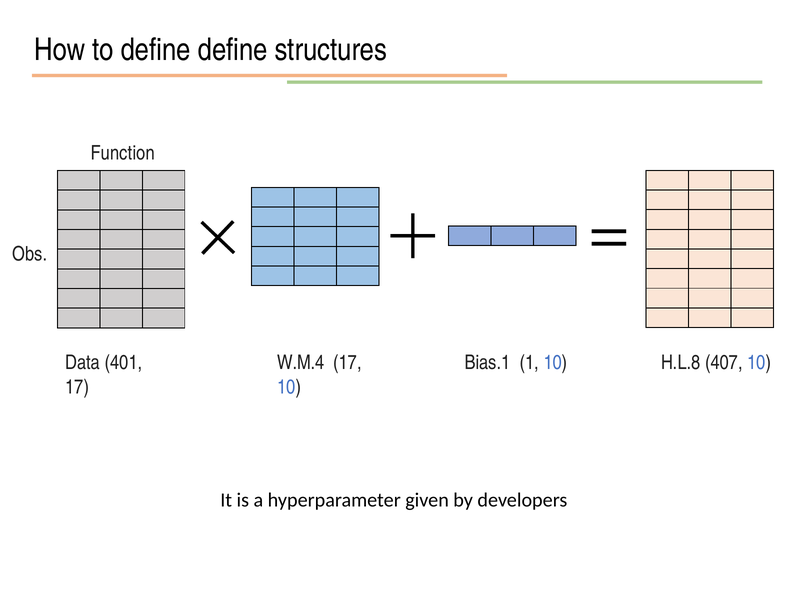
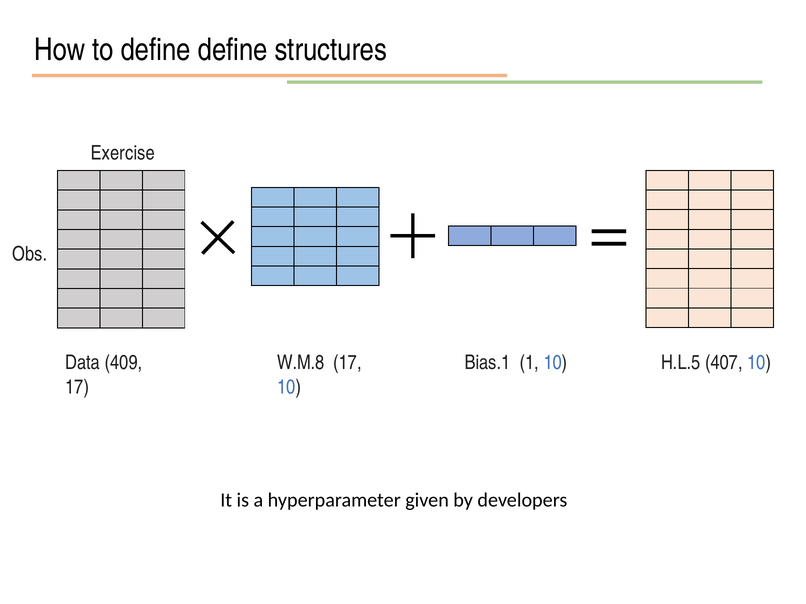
Function: Function -> Exercise
401: 401 -> 409
W.M.4: W.M.4 -> W.M.8
H.L.8: H.L.8 -> H.L.5
